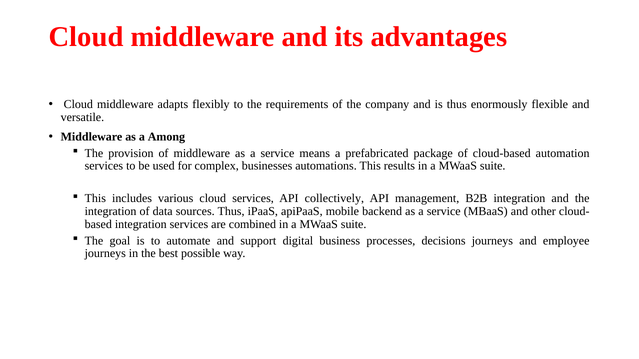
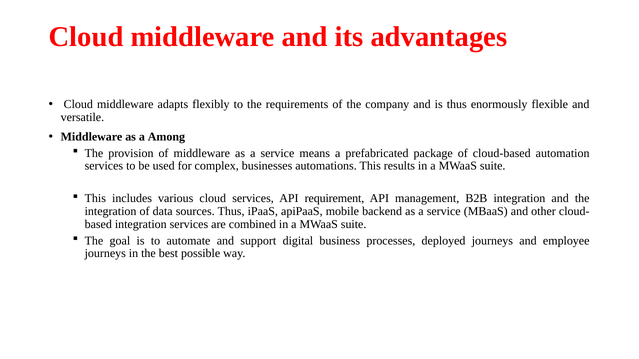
collectively: collectively -> requirement
decisions: decisions -> deployed
